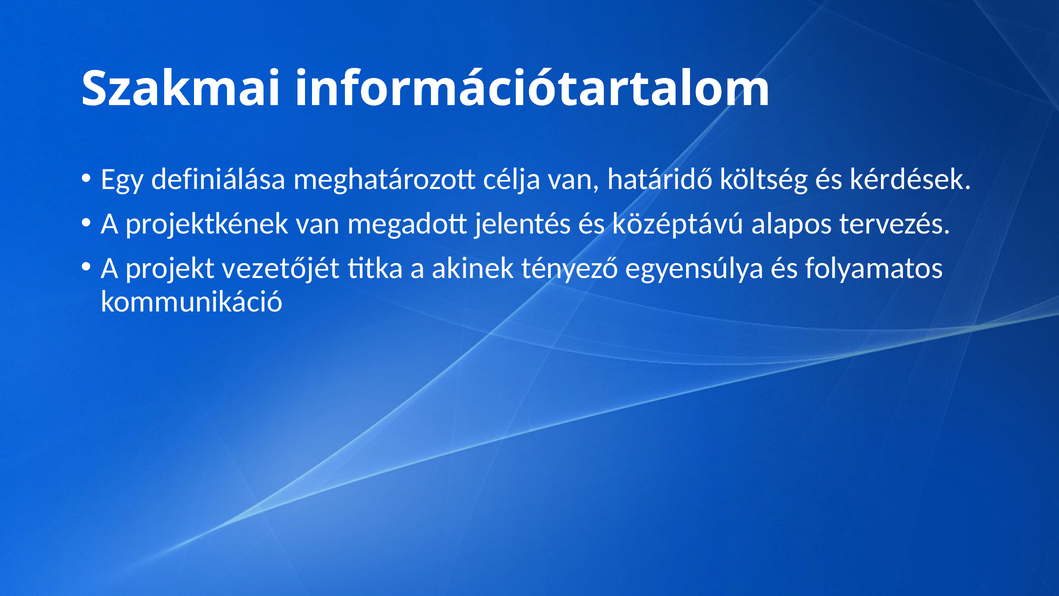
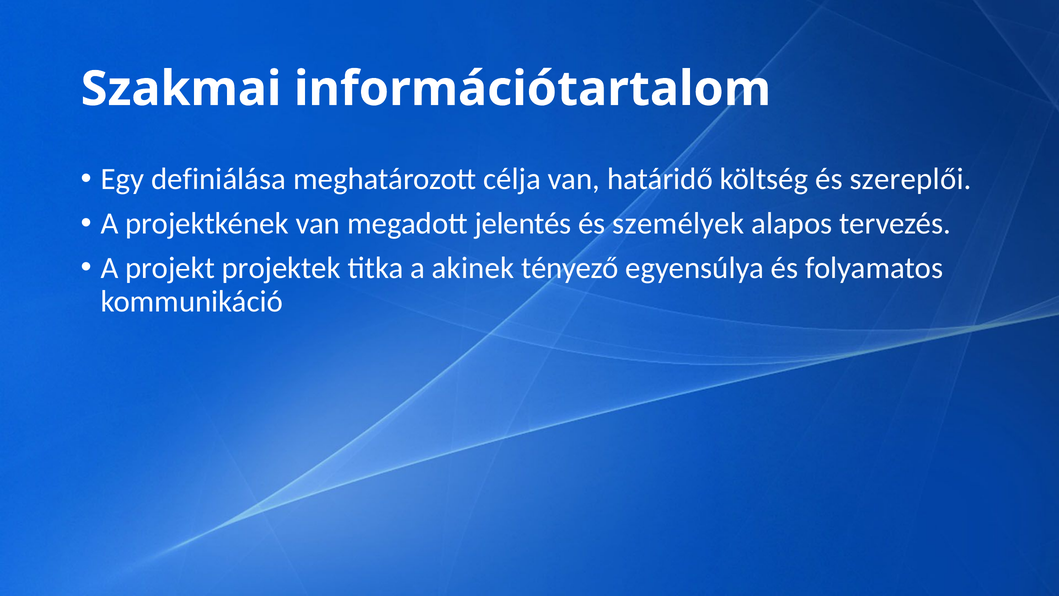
kérdések: kérdések -> szereplői
középtávú: középtávú -> személyek
vezetőjét: vezetőjét -> projektek
